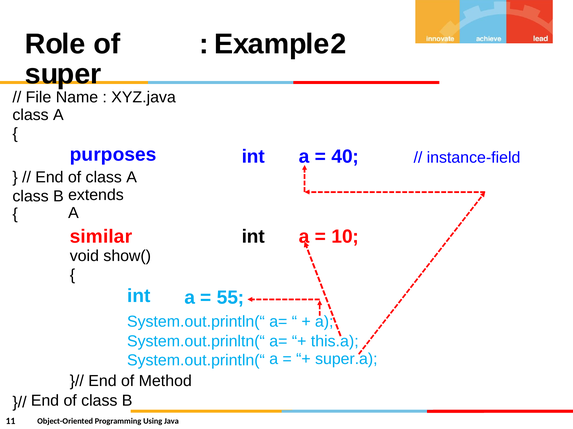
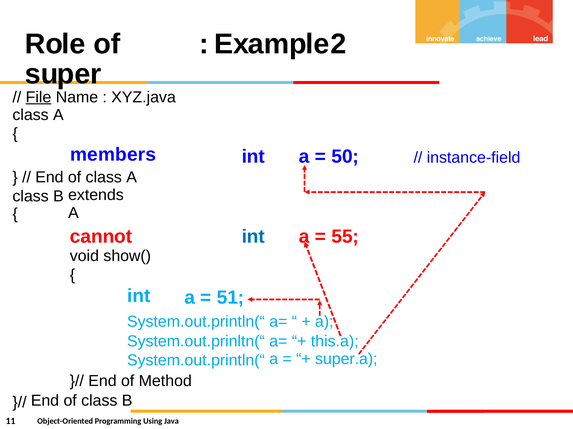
File underline: none -> present
purposes: purposes -> members
40: 40 -> 50
similar: similar -> cannot
int at (253, 237) colour: black -> blue
10: 10 -> 55
55: 55 -> 51
